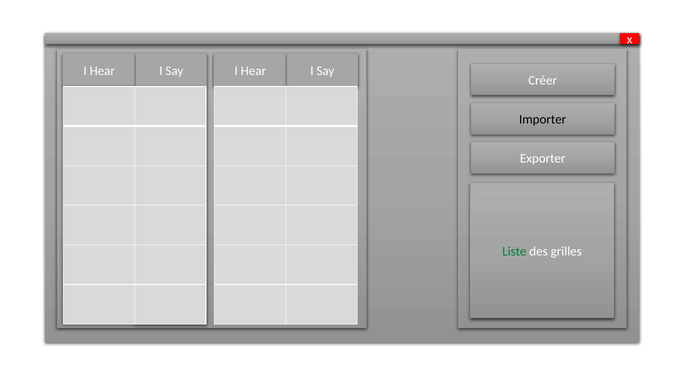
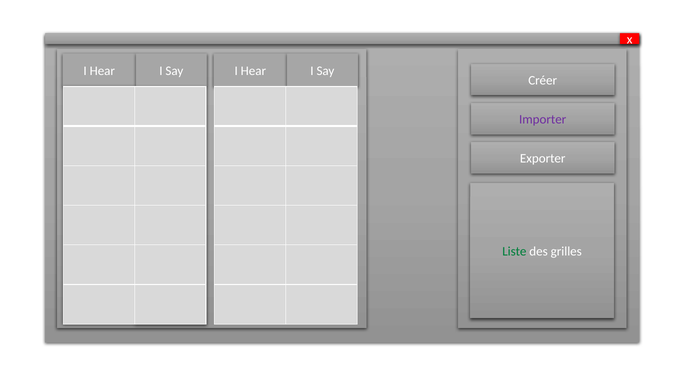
Importer colour: black -> purple
